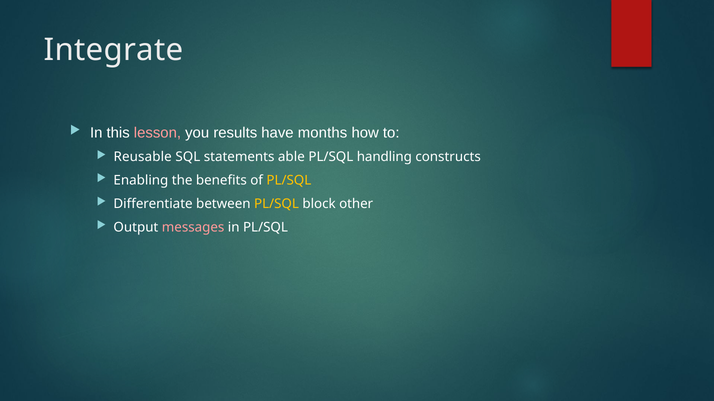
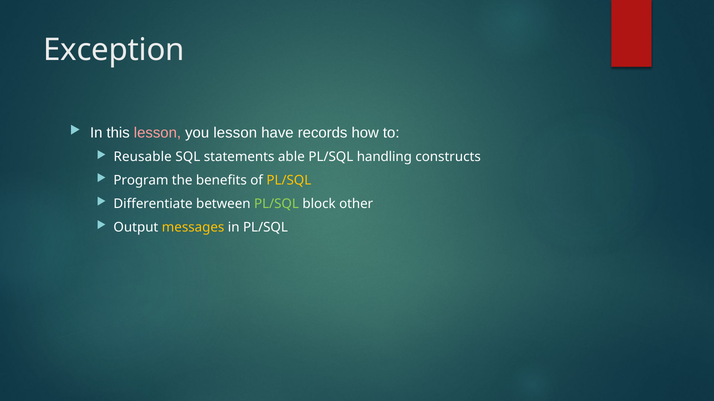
Integrate: Integrate -> Exception
you results: results -> lesson
months: months -> records
Enabling: Enabling -> Program
PL/SQL at (277, 204) colour: yellow -> light green
messages colour: pink -> yellow
